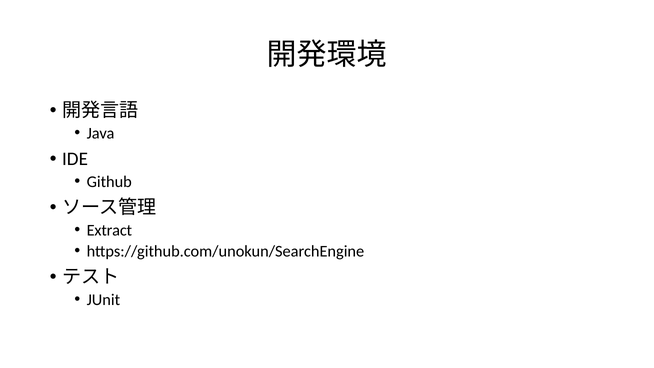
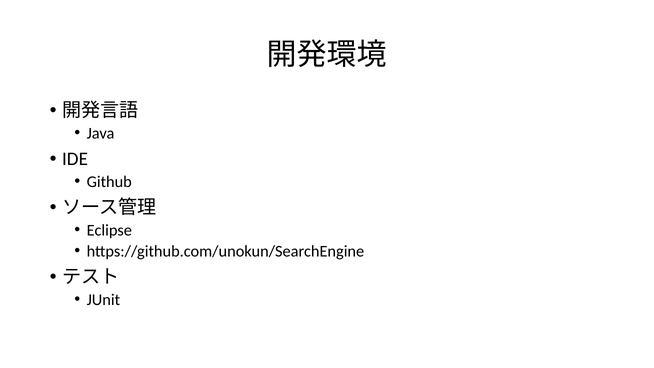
Extract: Extract -> Eclipse
